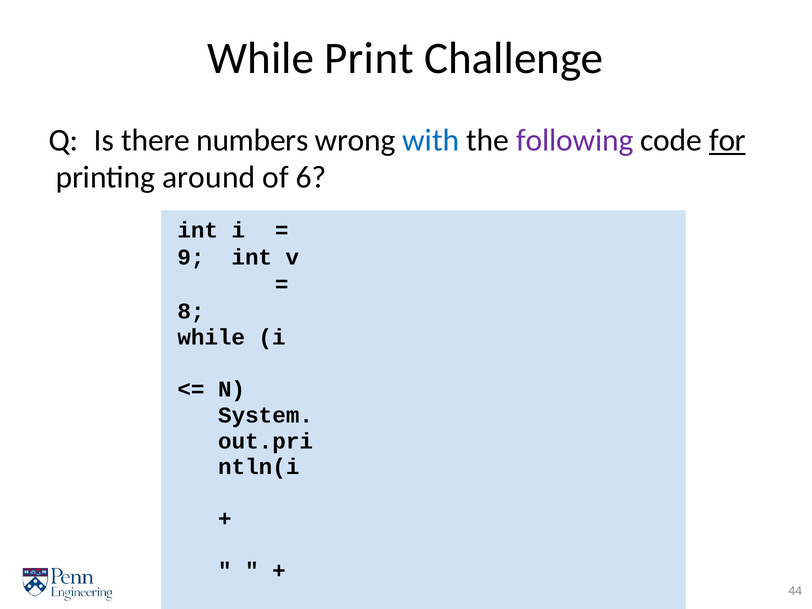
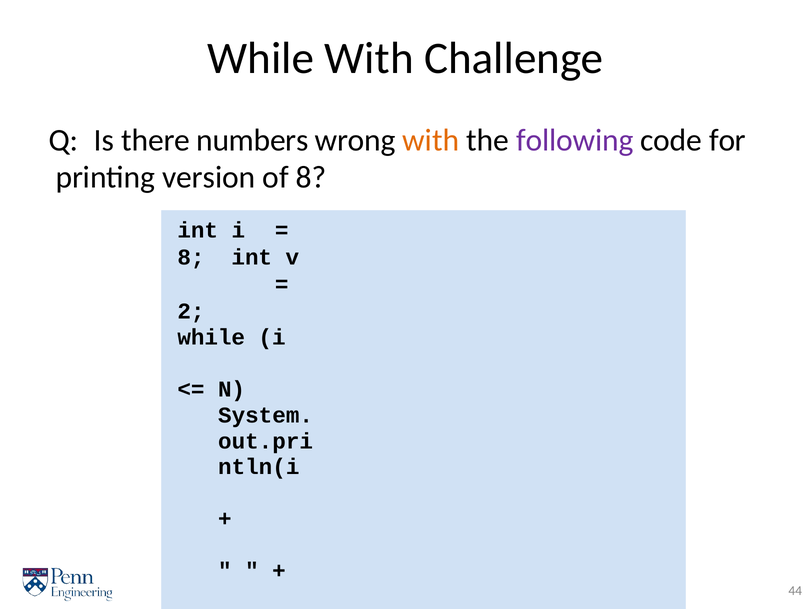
While Print: Print -> With
with at (431, 140) colour: blue -> orange
for underline: present -> none
around: around -> version
of 6: 6 -> 8
9 at (191, 257): 9 -> 8
8 at (191, 311): 8 -> 2
